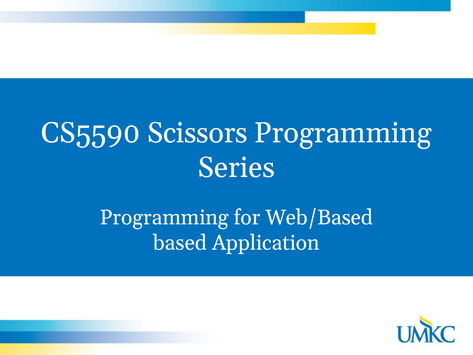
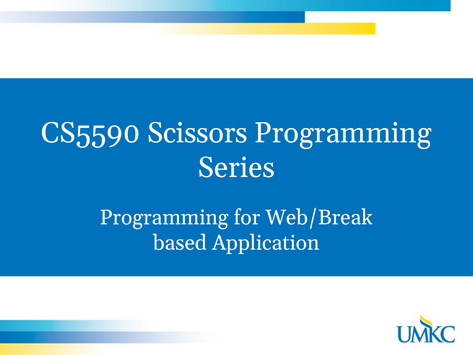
Web/Based: Web/Based -> Web/Break
